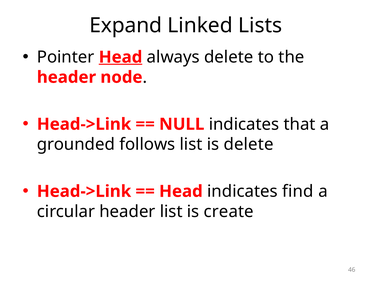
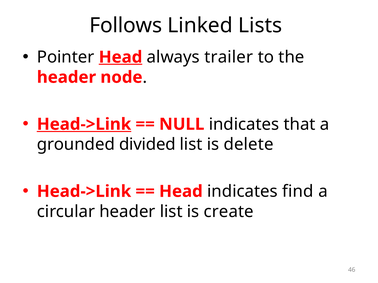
Expand: Expand -> Follows
always delete: delete -> trailer
Head->Link at (84, 124) underline: none -> present
follows: follows -> divided
